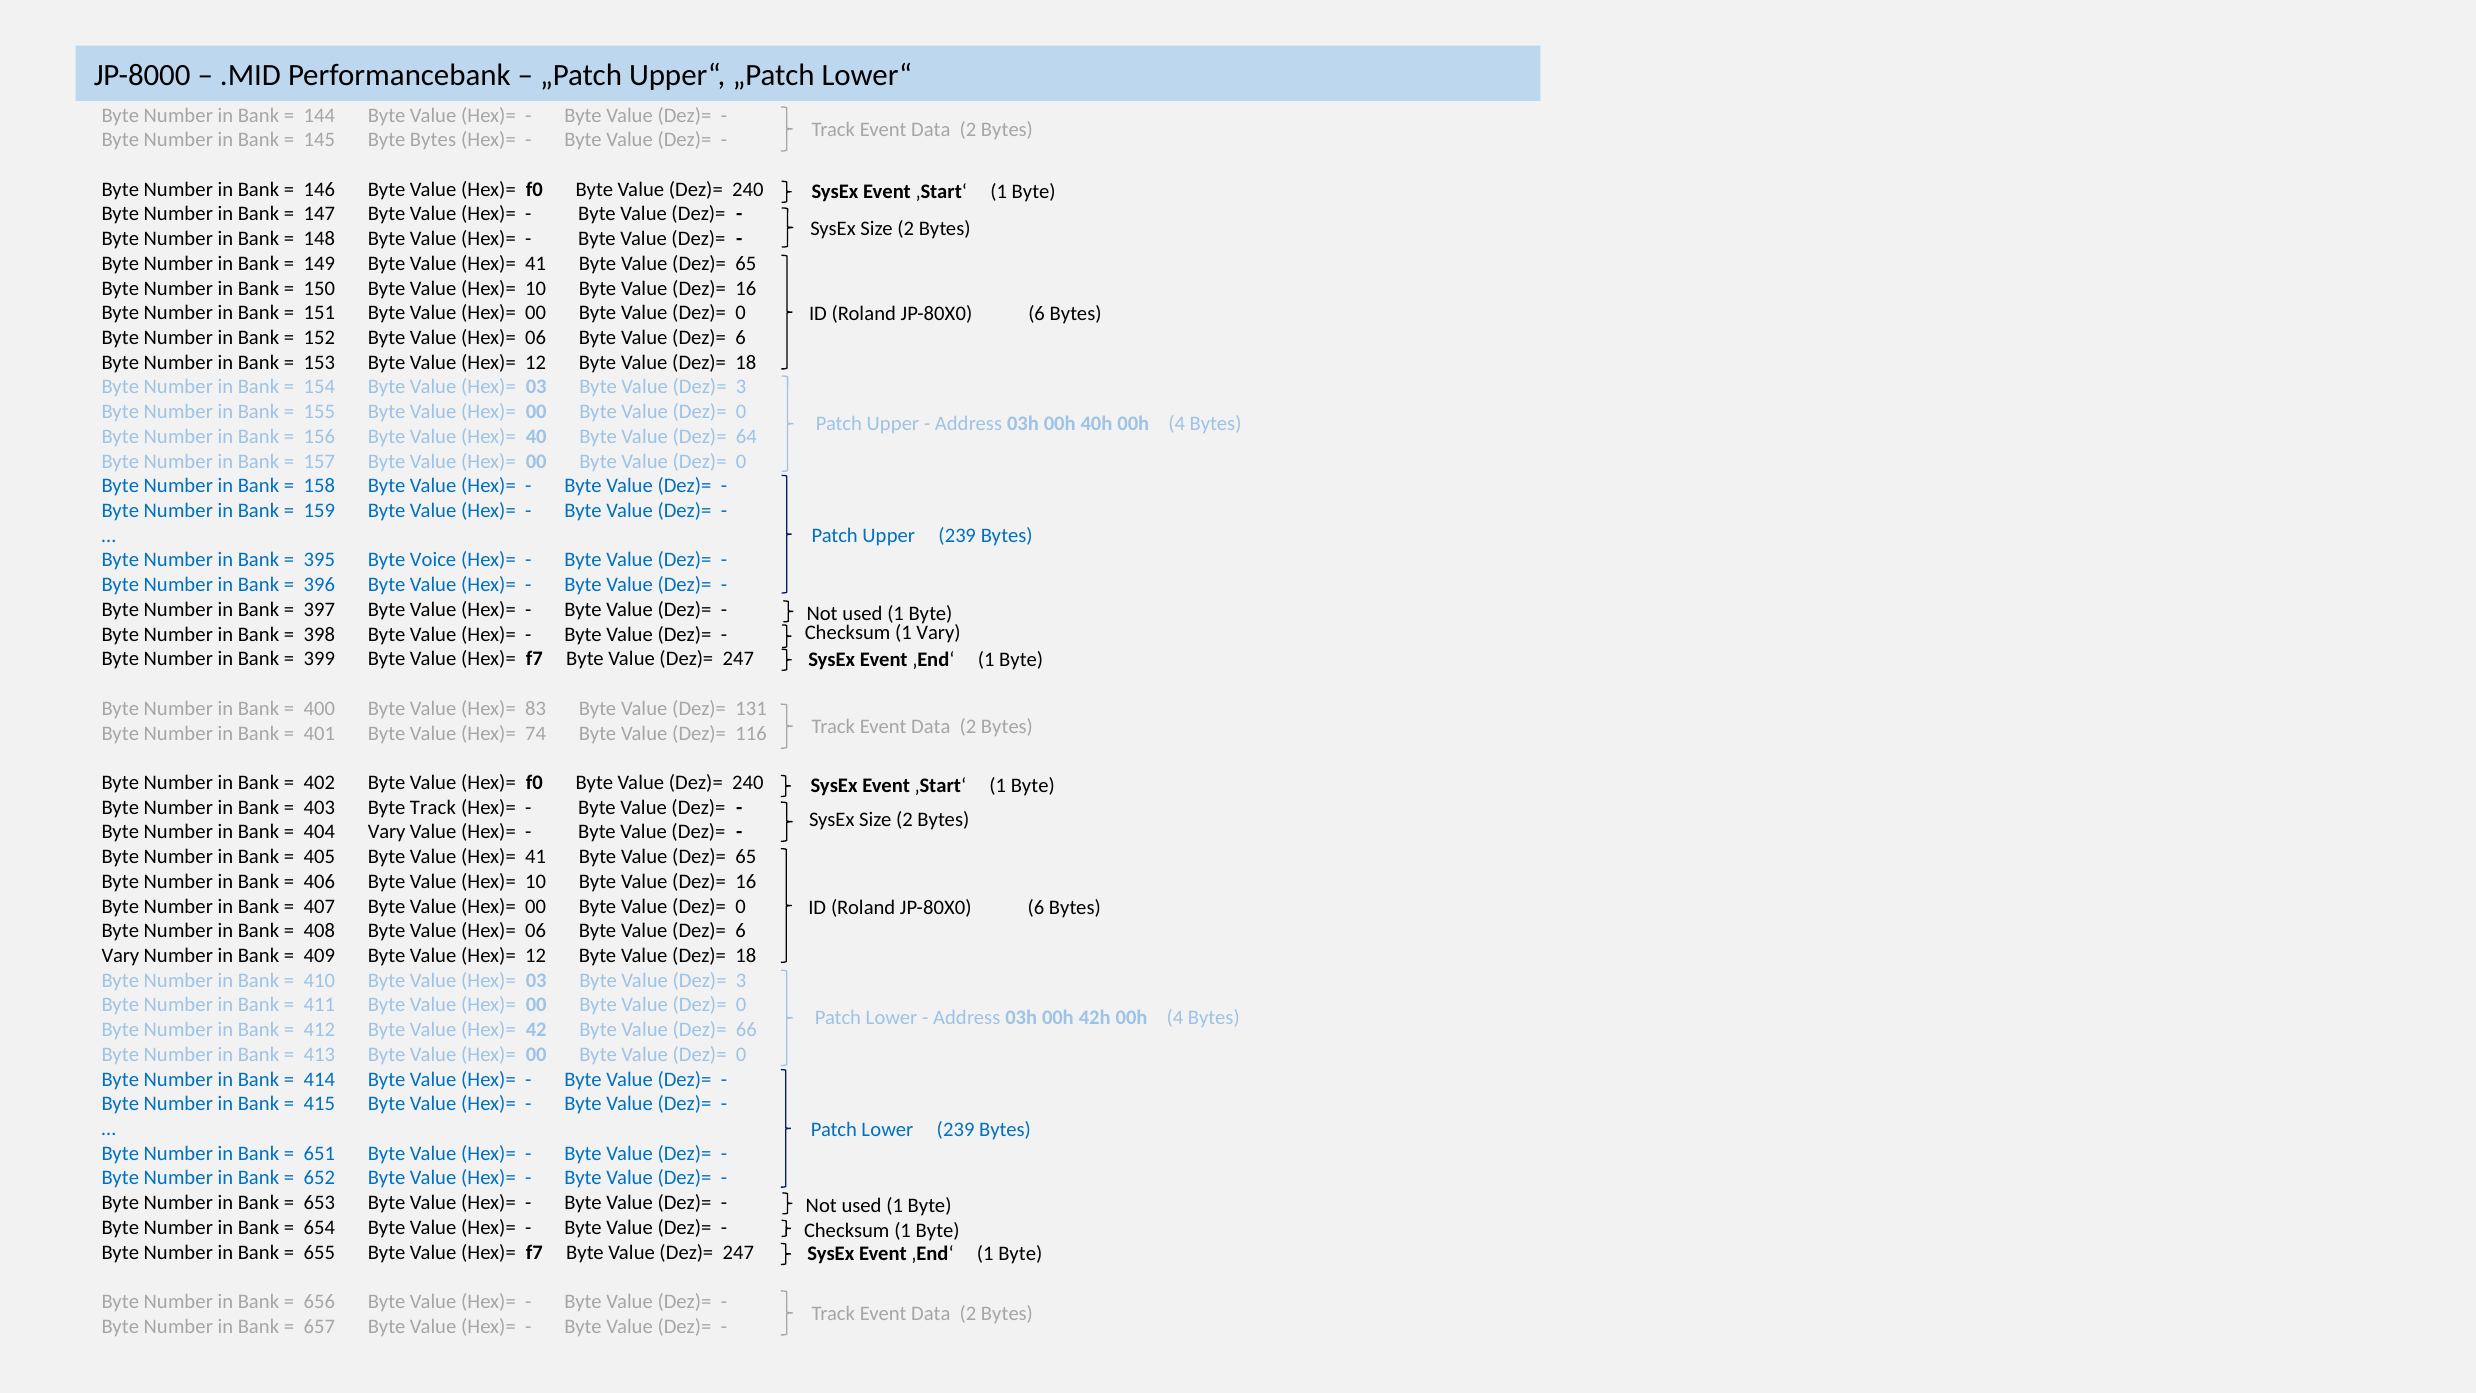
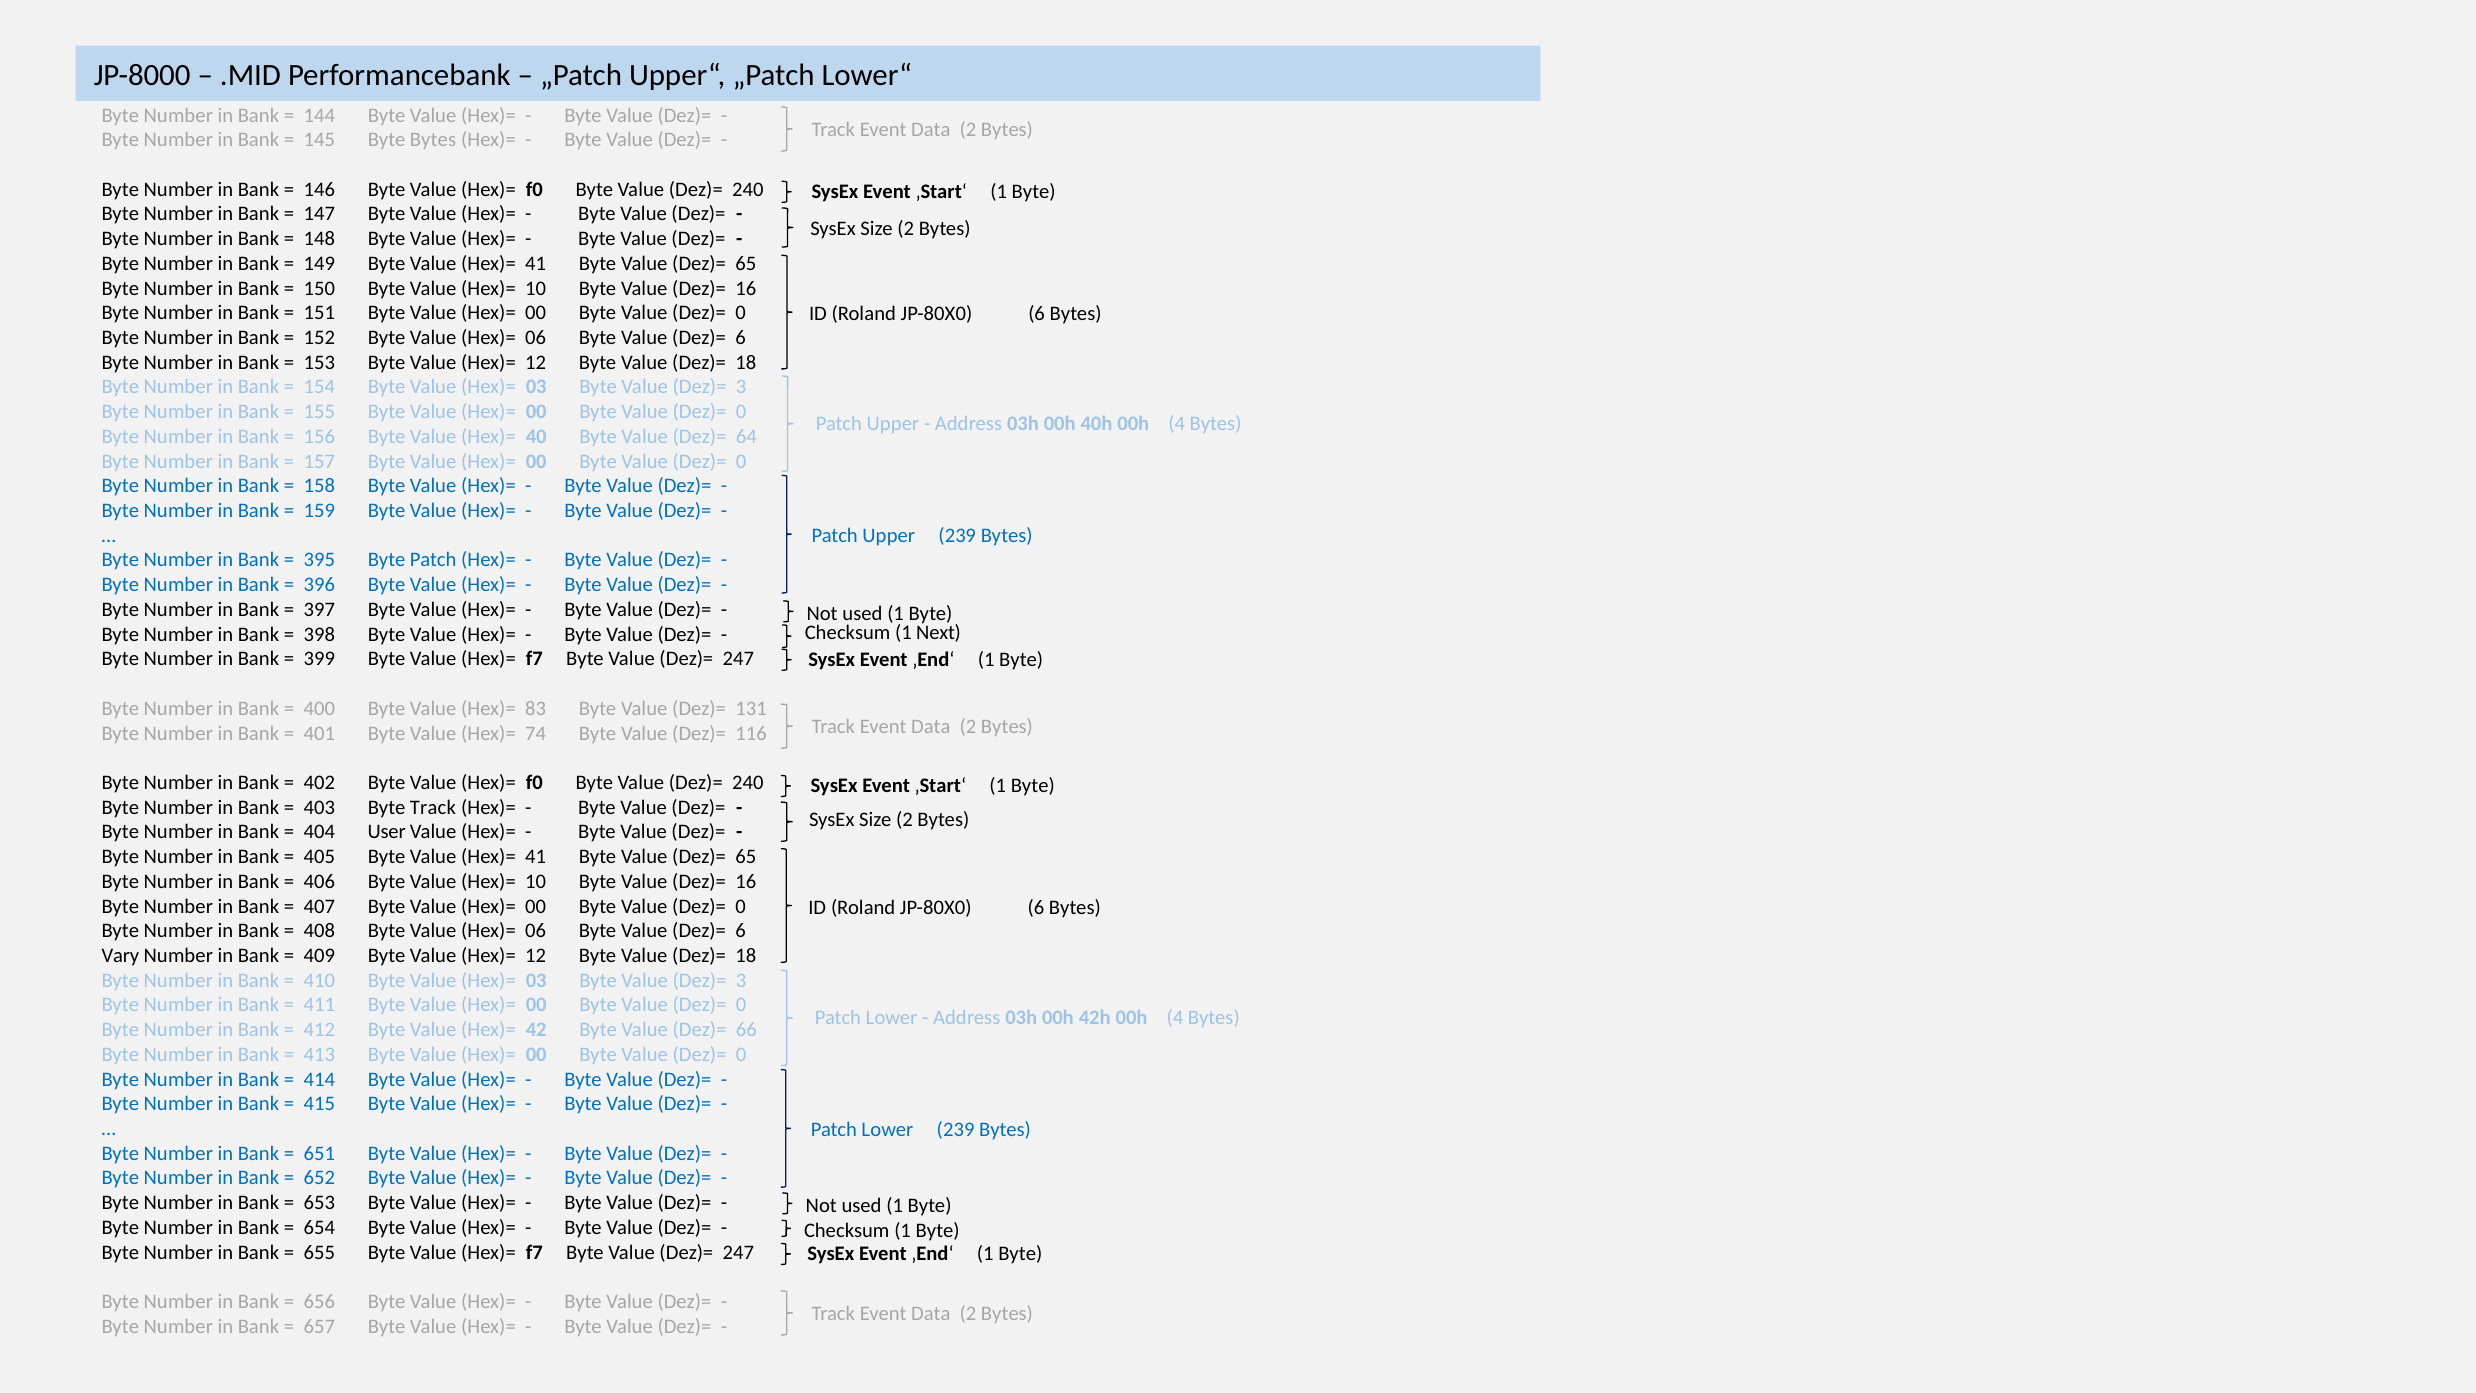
395 Byte Voice: Voice -> Patch
1 Vary: Vary -> Next
404 Vary: Vary -> User
